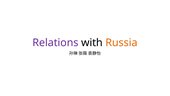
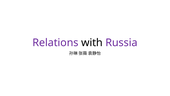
Russia colour: orange -> purple
